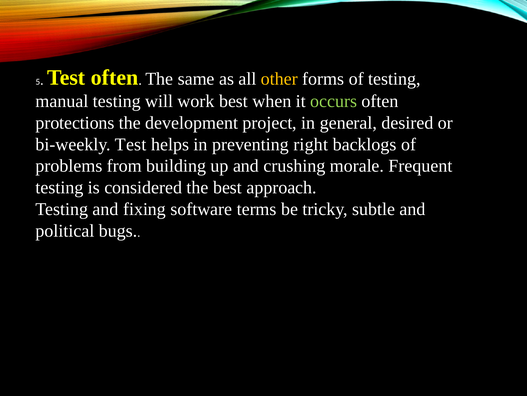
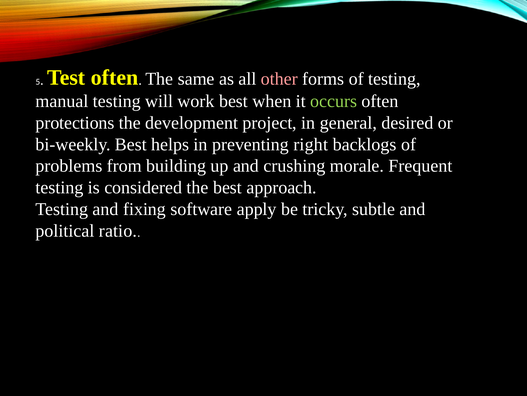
other colour: yellow -> pink
bi-weekly Test: Test -> Best
terms: terms -> apply
bugs: bugs -> ratio
